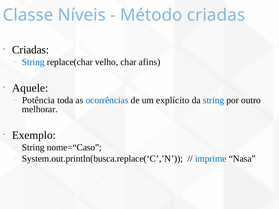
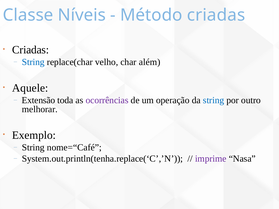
afins: afins -> além
Potência: Potência -> Extensão
ocorrências colour: blue -> purple
explícito: explícito -> operação
nome=“Caso: nome=“Caso -> nome=“Café
System.out.println(busca.replace(‘C’,’N: System.out.println(busca.replace(‘C’,’N -> System.out.println(tenha.replace(‘C’,’N
imprime colour: blue -> purple
